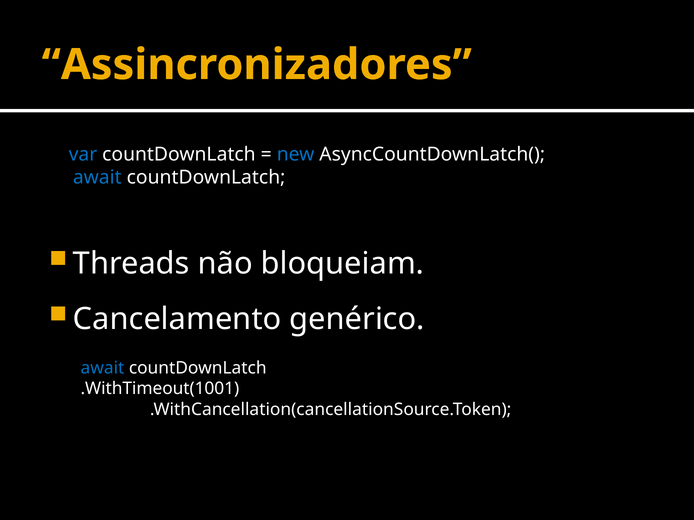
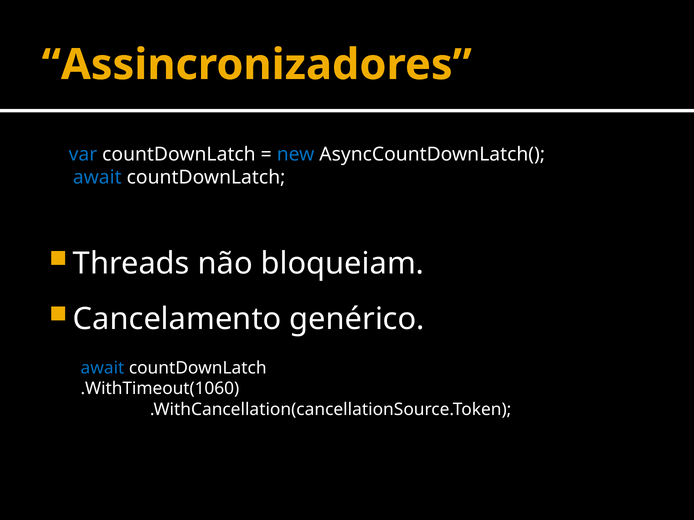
.WithTimeout(1001: .WithTimeout(1001 -> .WithTimeout(1060
